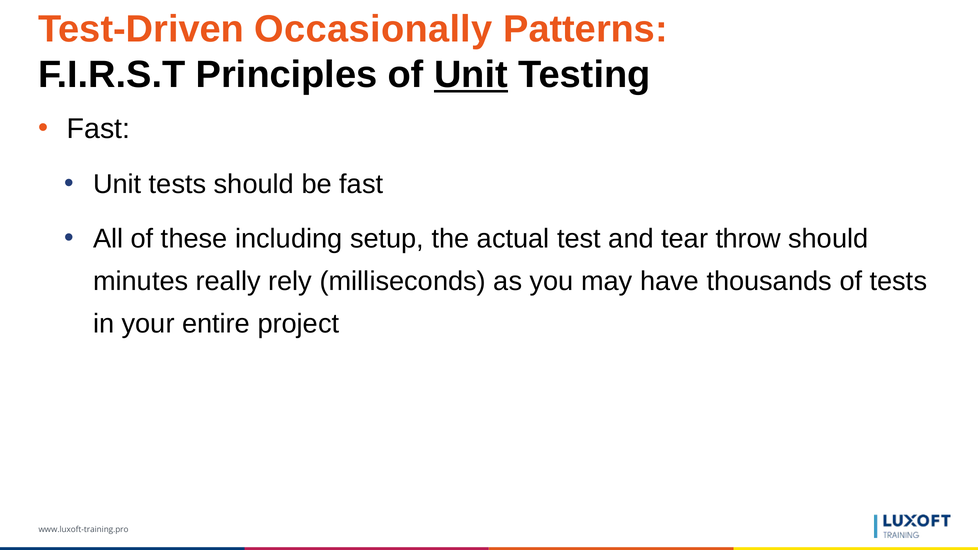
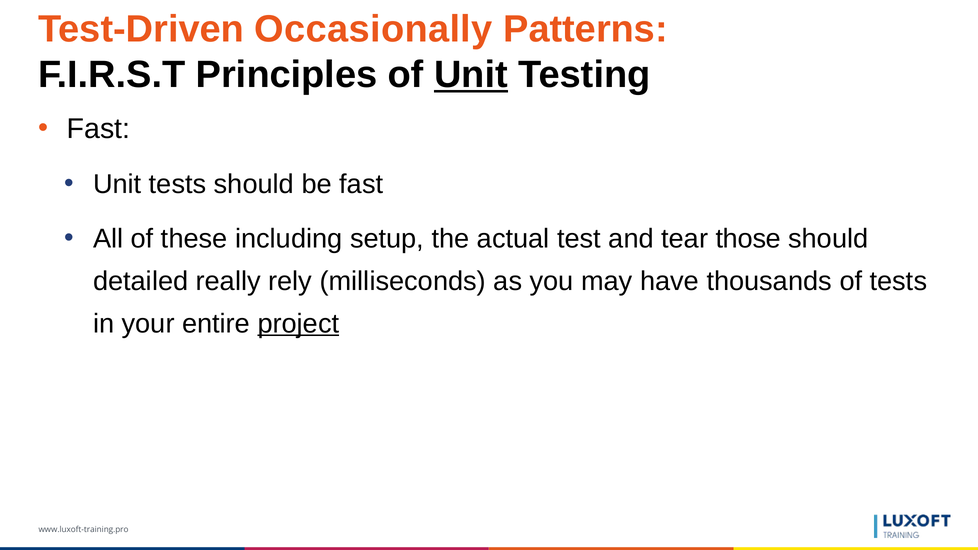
throw: throw -> those
minutes: minutes -> detailed
project underline: none -> present
